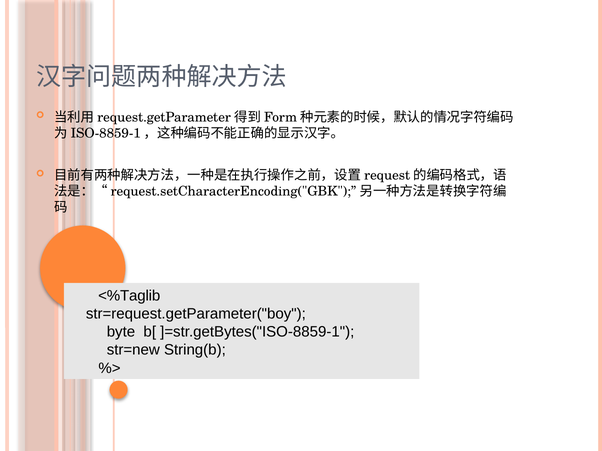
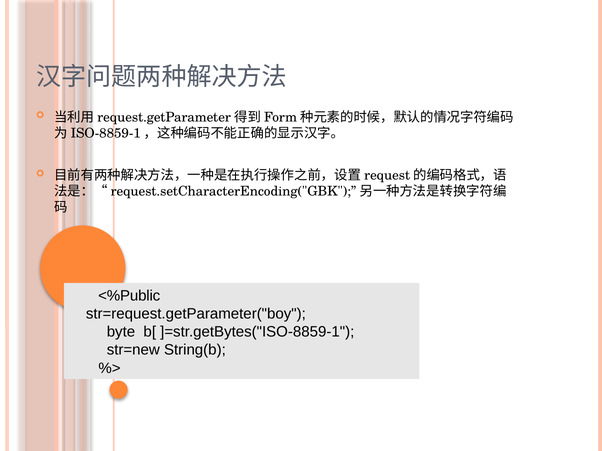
<%Taglib: <%Taglib -> <%Public
